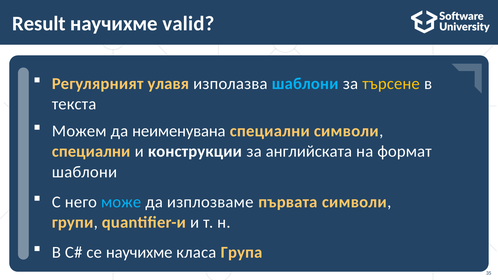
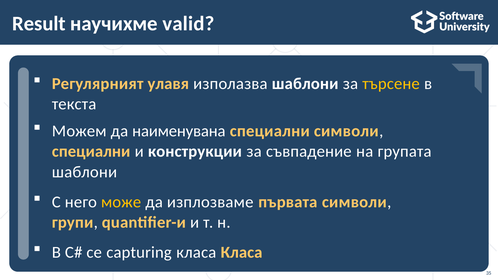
шаблони at (305, 84) colour: light blue -> white
неименувана: неименувана -> наименувана
английската: английската -> съвпадение
формат: формат -> групата
може colour: light blue -> yellow
се научихме: научихме -> capturing
класа Група: Група -> Класа
